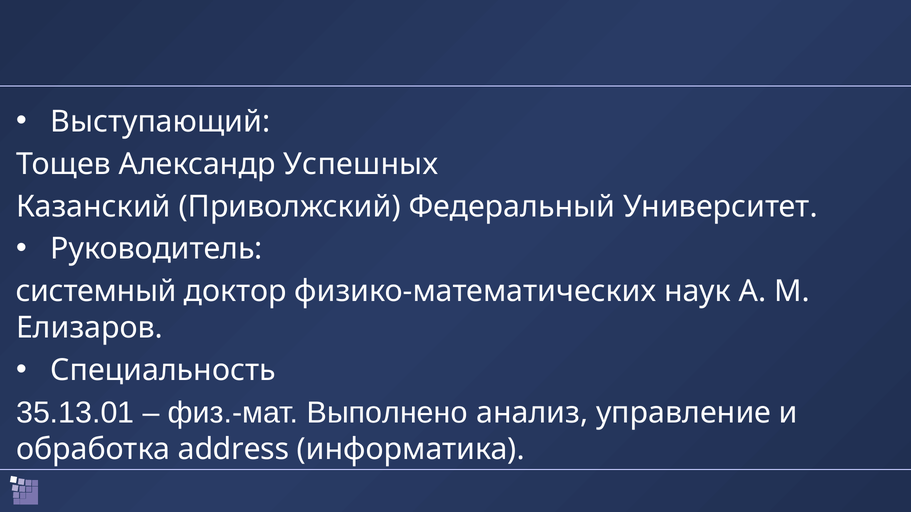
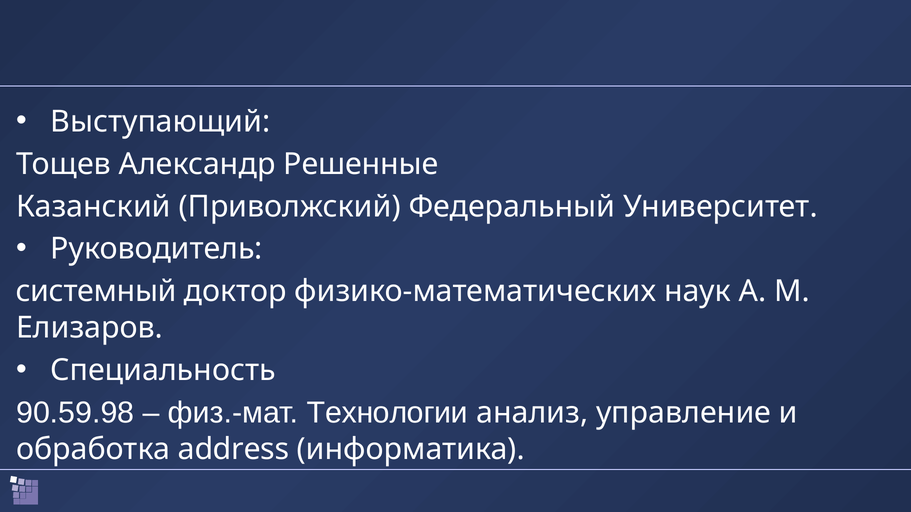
Успешных: Успешных -> Решенные
35.13.01: 35.13.01 -> 90.59.98
Выполнено: Выполнено -> Технологии
